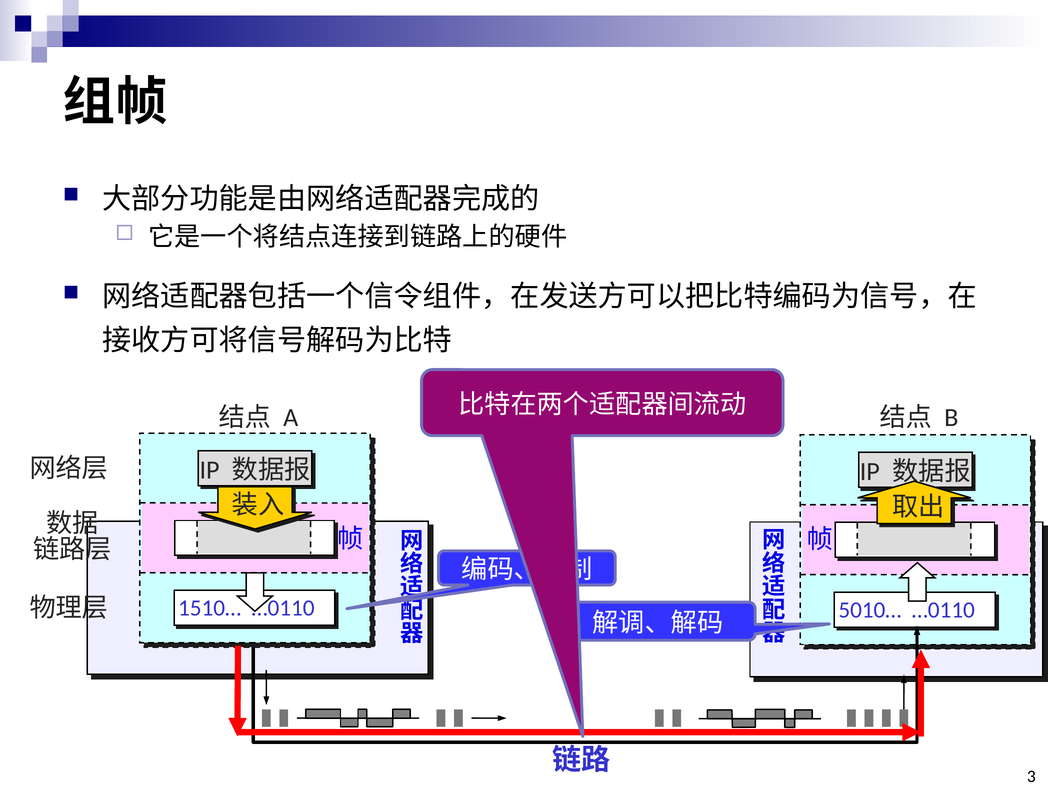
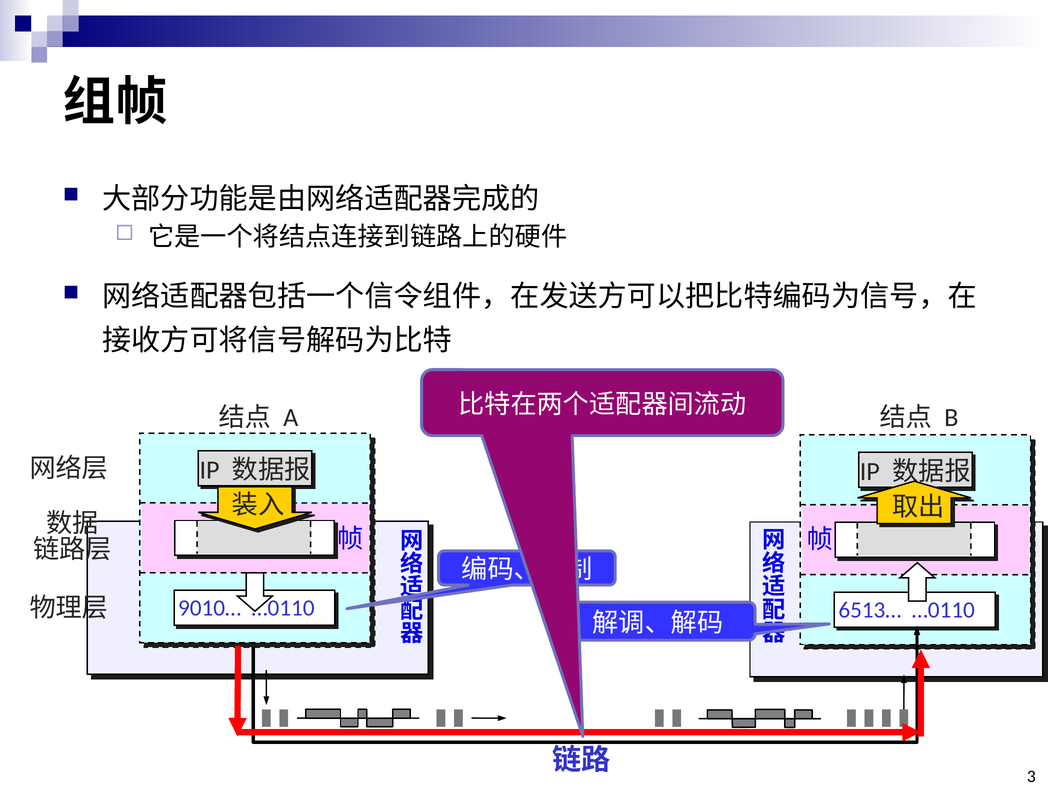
1510…: 1510… -> 9010…
5010…: 5010… -> 6513…
